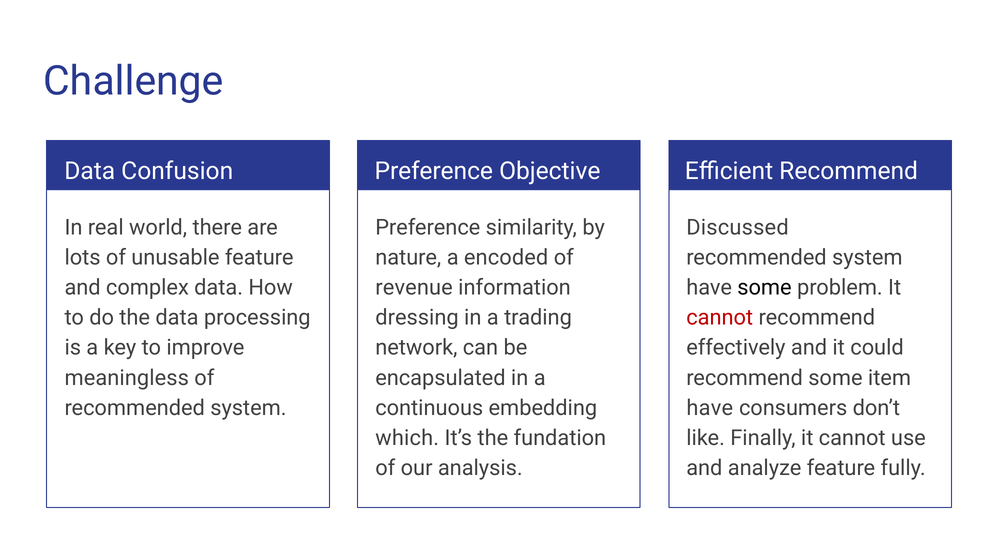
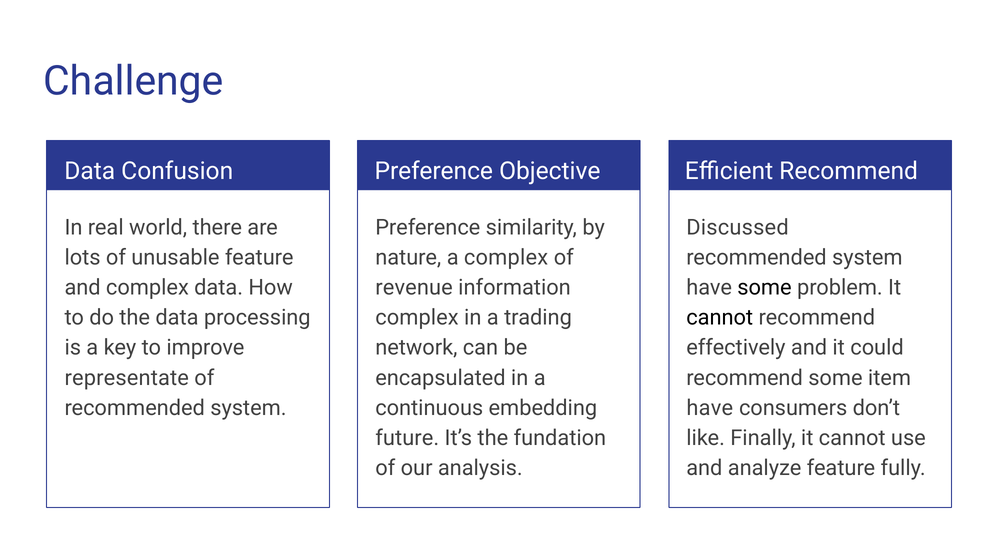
a encoded: encoded -> complex
dressing at (417, 318): dressing -> complex
cannot at (720, 318) colour: red -> black
meaningless: meaningless -> representate
which: which -> future
